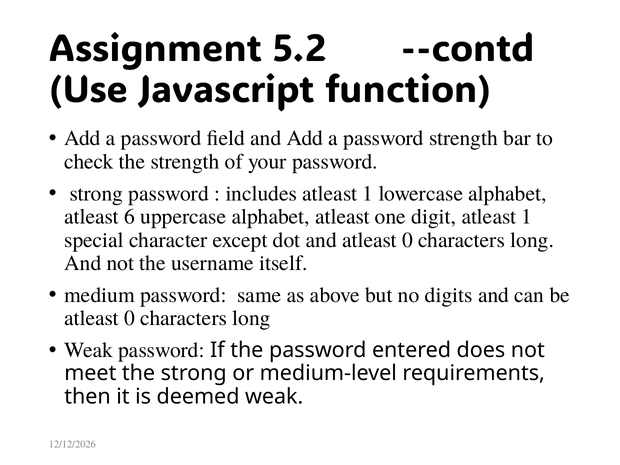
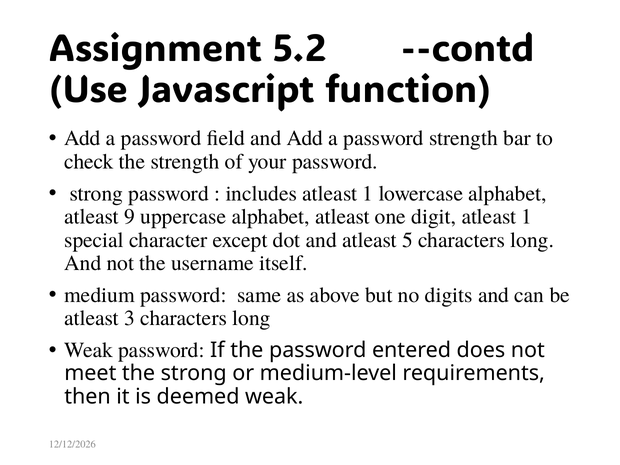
6: 6 -> 9
and atleast 0: 0 -> 5
0 at (130, 318): 0 -> 3
